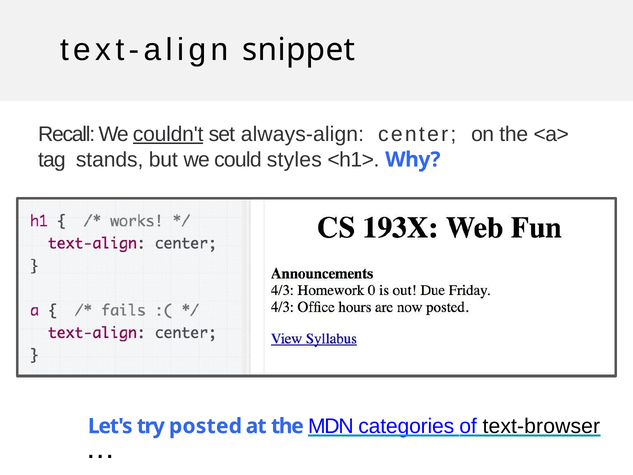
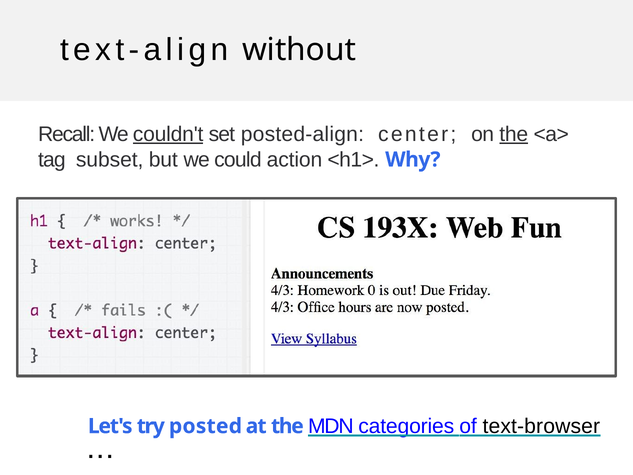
snippet: snippet -> without
always-align: always-align -> posted-align
the at (514, 134) underline: none -> present
stands: stands -> subset
styles: styles -> action
